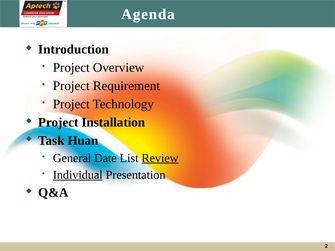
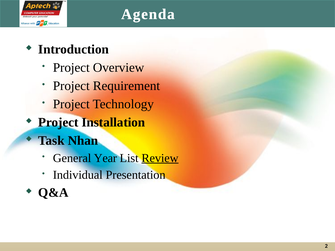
Huan: Huan -> Nhan
Date: Date -> Year
Individual underline: present -> none
